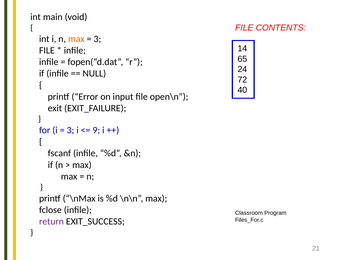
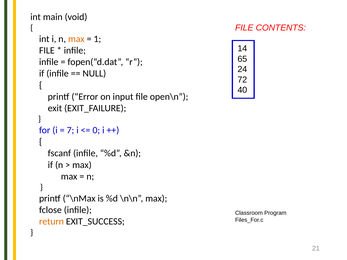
3 at (97, 39): 3 -> 1
3 at (70, 130): 3 -> 7
9: 9 -> 0
return colour: purple -> orange
